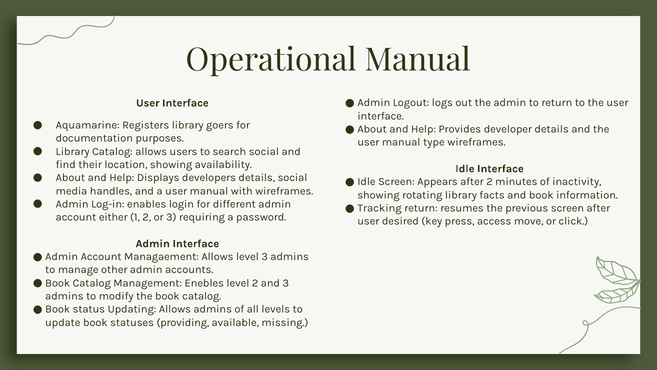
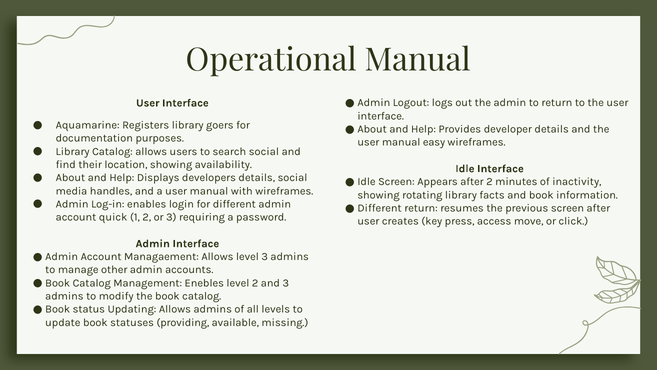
type: type -> easy
Tracking at (380, 208): Tracking -> Different
either: either -> quick
desired: desired -> creates
